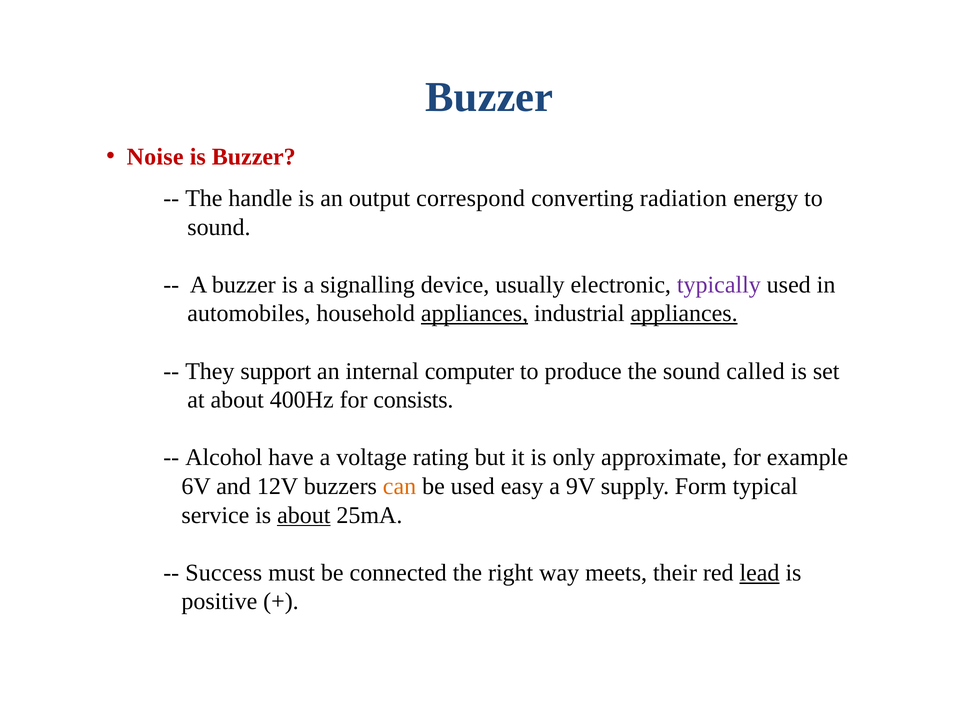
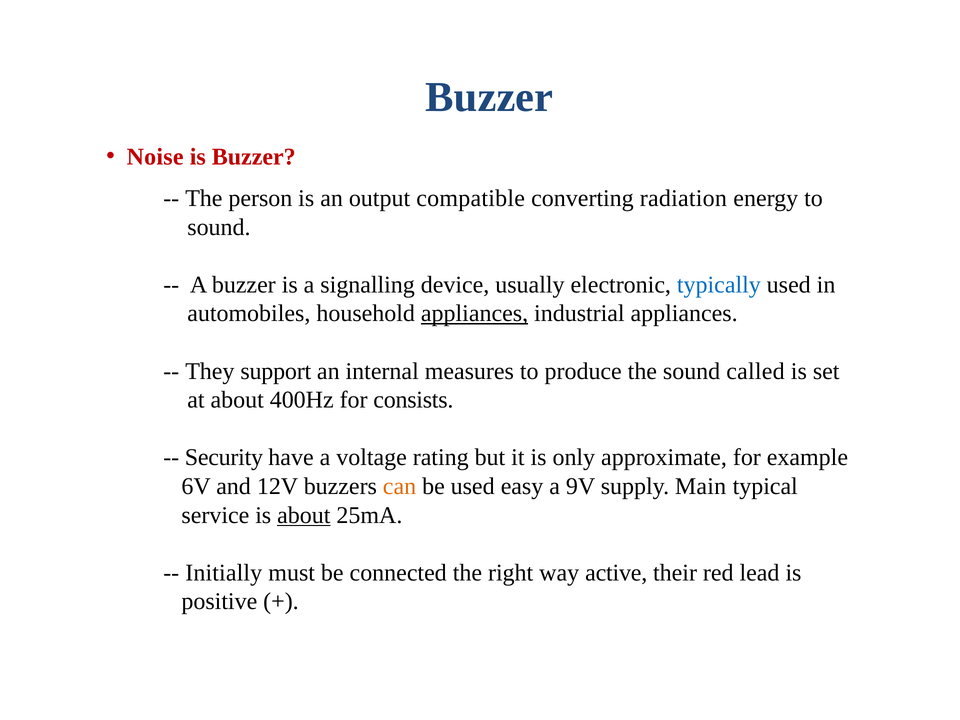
handle: handle -> person
correspond: correspond -> compatible
typically colour: purple -> blue
appliances at (684, 314) underline: present -> none
computer: computer -> measures
Alcohol: Alcohol -> Security
Form: Form -> Main
Success: Success -> Initially
meets: meets -> active
lead underline: present -> none
